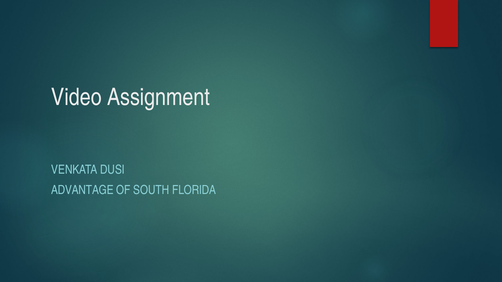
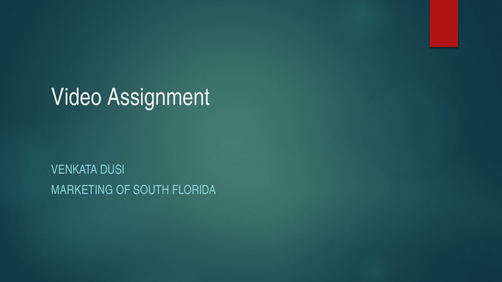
ADVANTAGE: ADVANTAGE -> MARKETING
